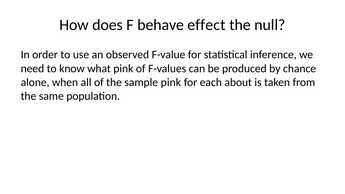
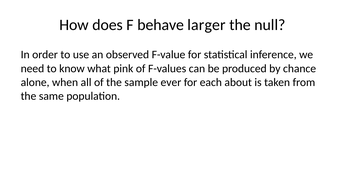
effect: effect -> larger
sample pink: pink -> ever
